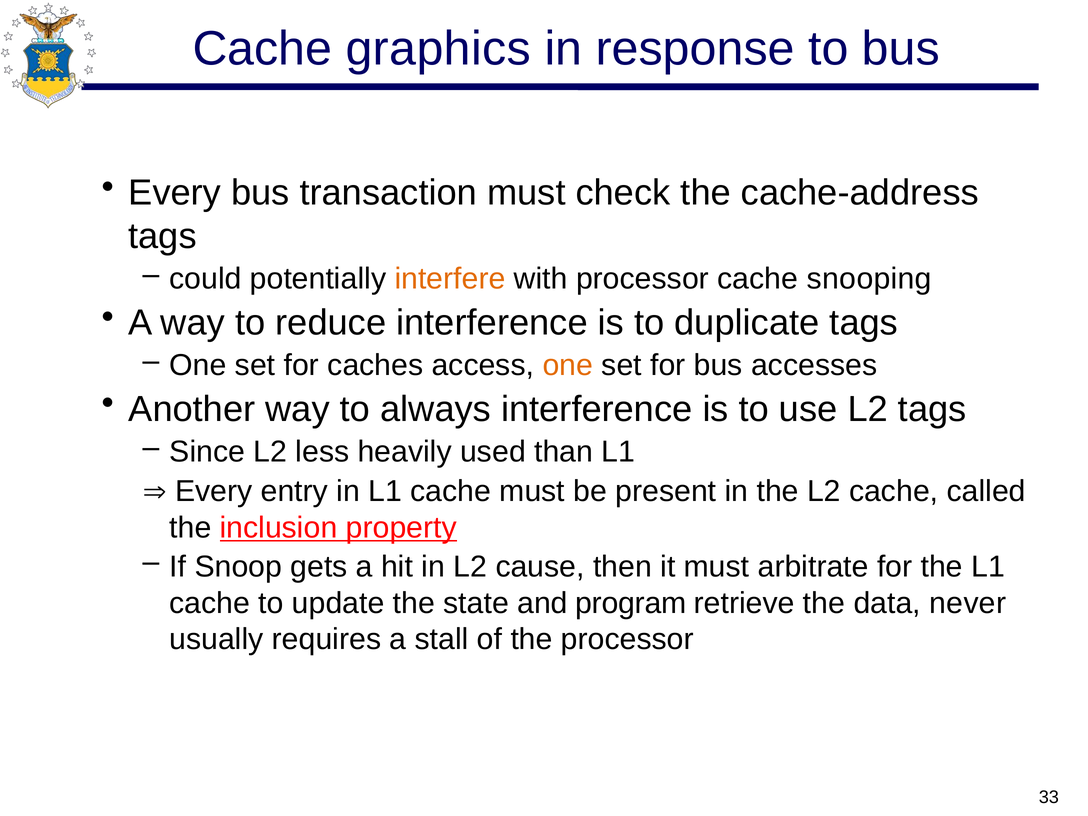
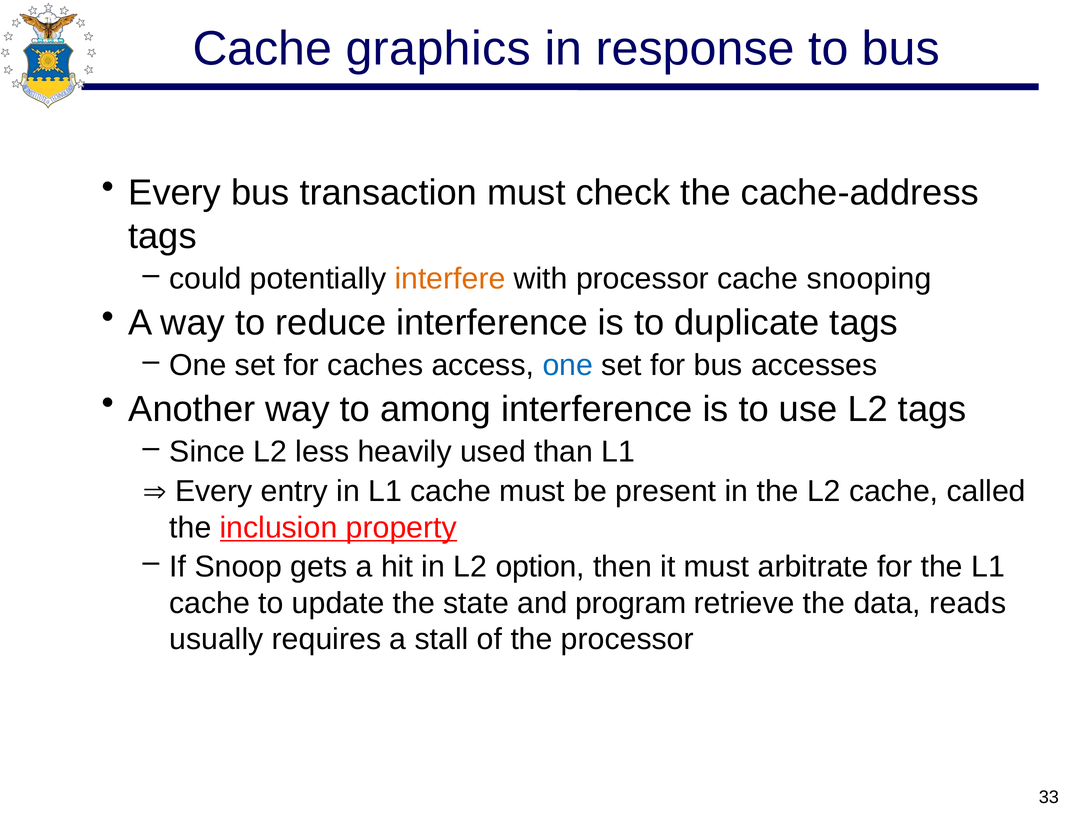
one at (568, 365) colour: orange -> blue
always: always -> among
cause: cause -> option
never: never -> reads
